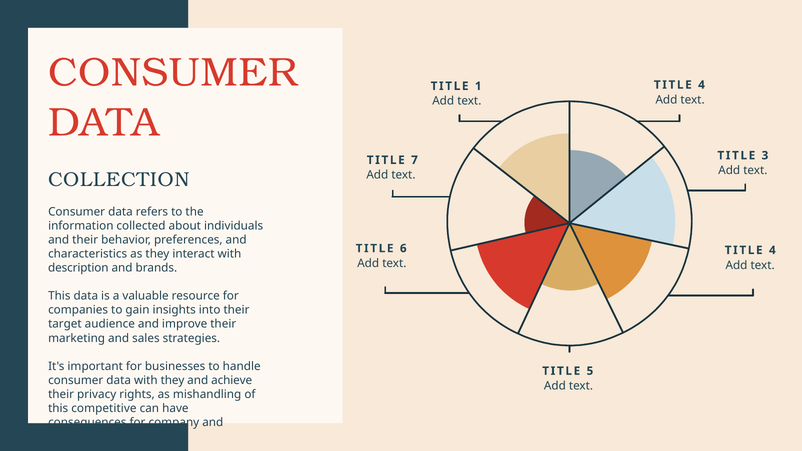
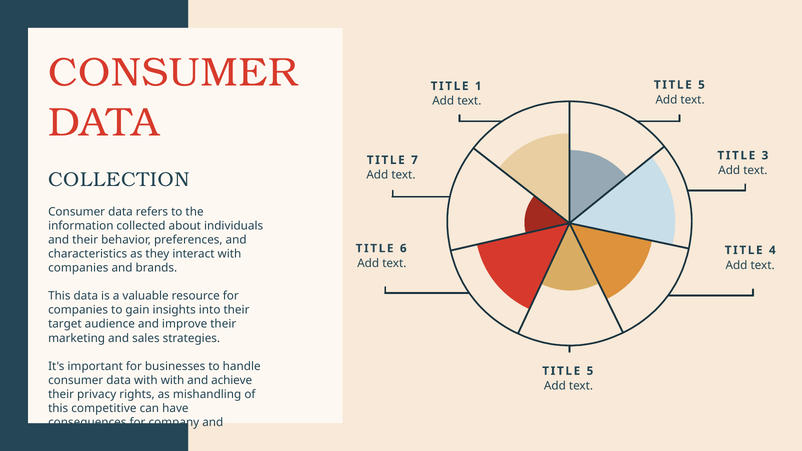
4 at (701, 85): 4 -> 5
description at (78, 268): description -> companies
with they: they -> with
